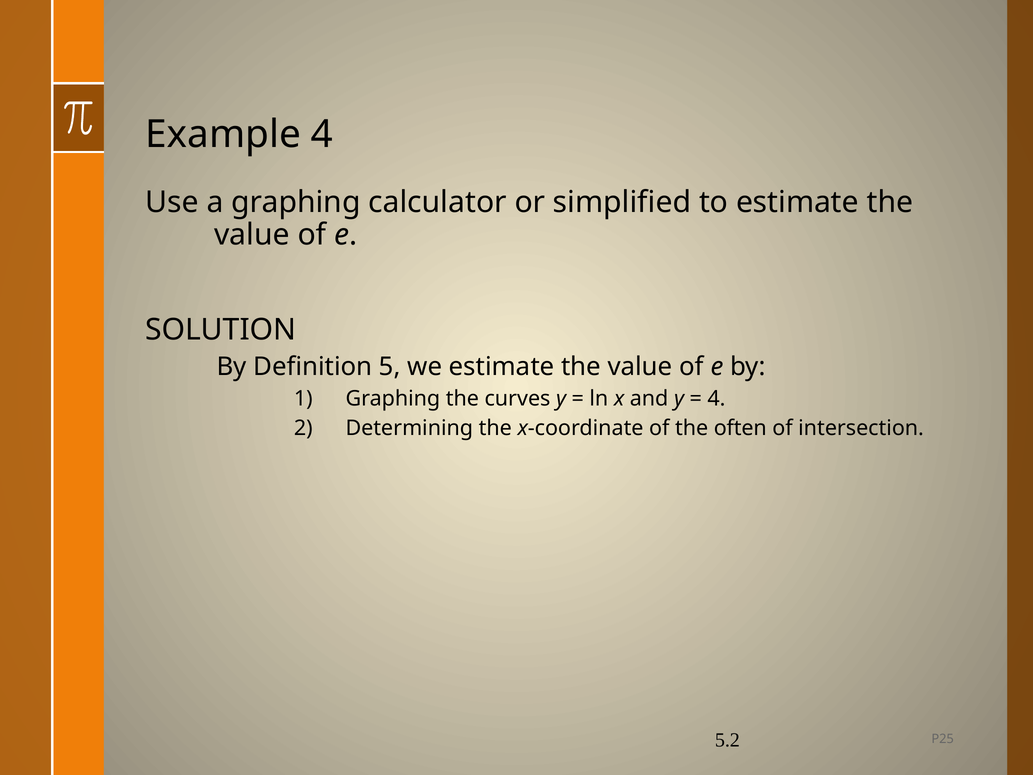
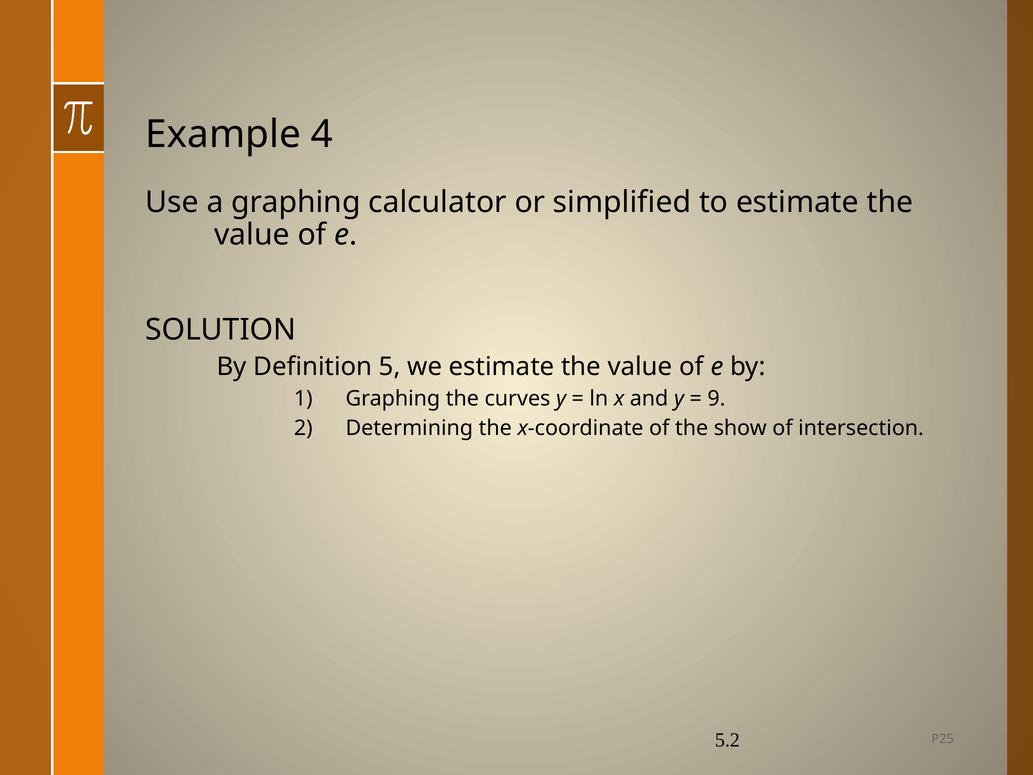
4 at (716, 398): 4 -> 9
often: often -> show
